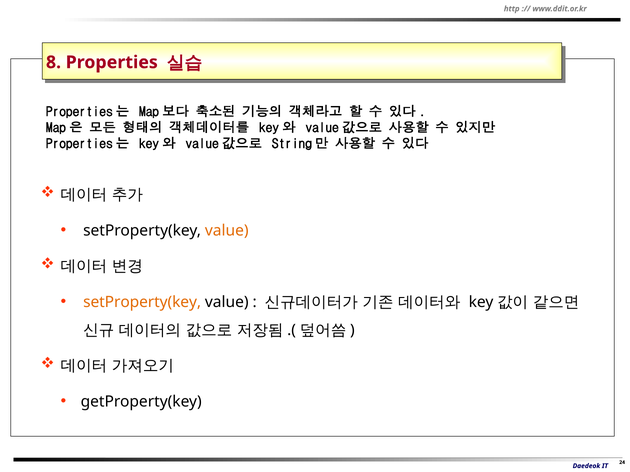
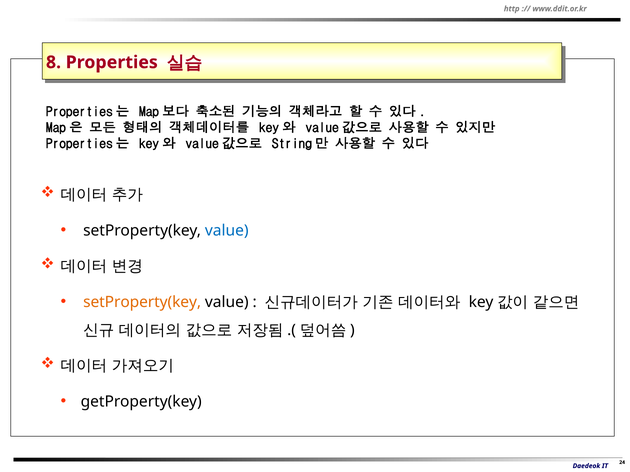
value at (227, 231) colour: orange -> blue
